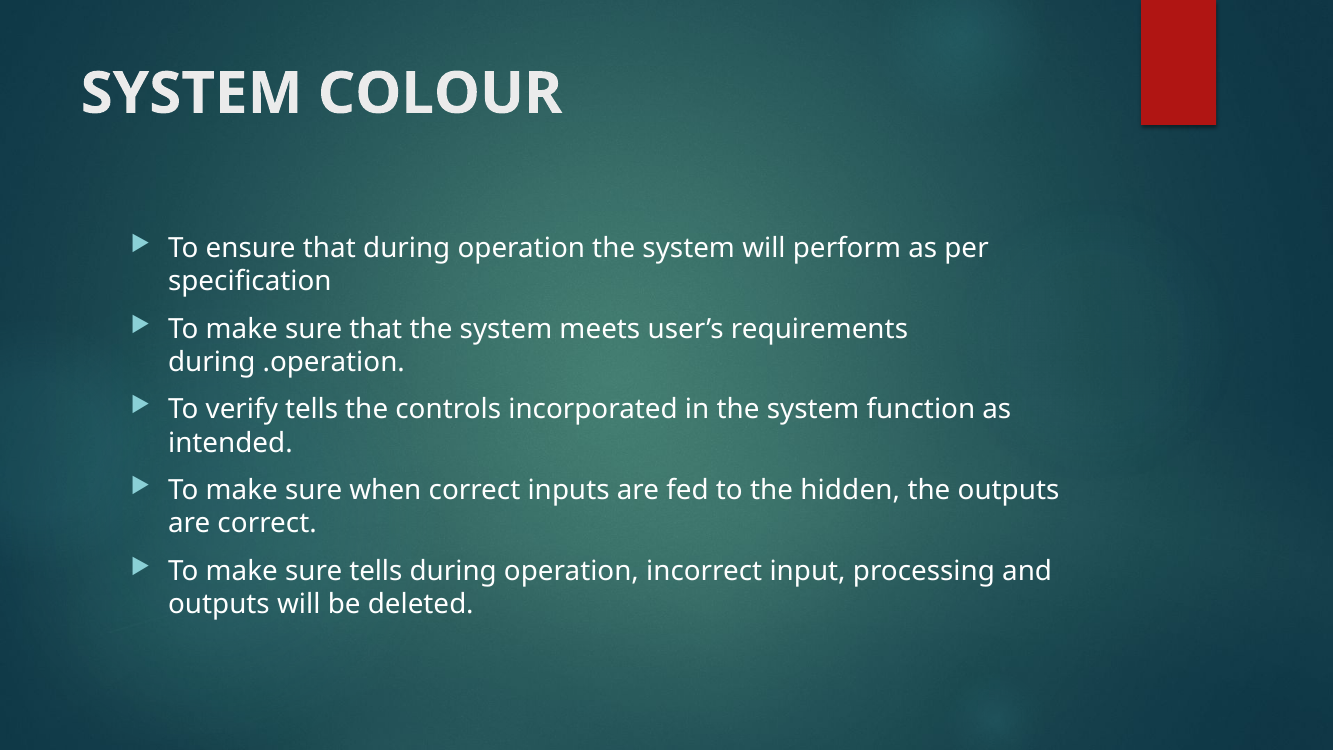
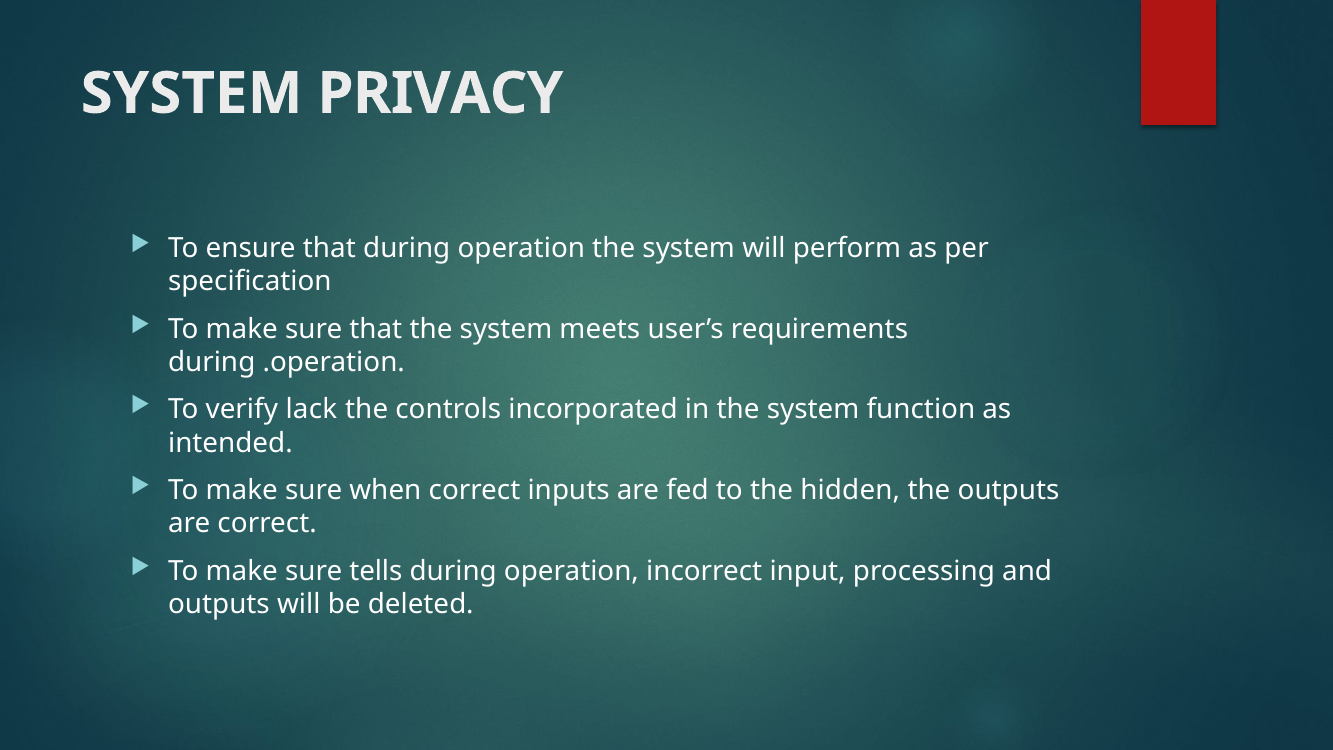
COLOUR: COLOUR -> PRIVACY
verify tells: tells -> lack
